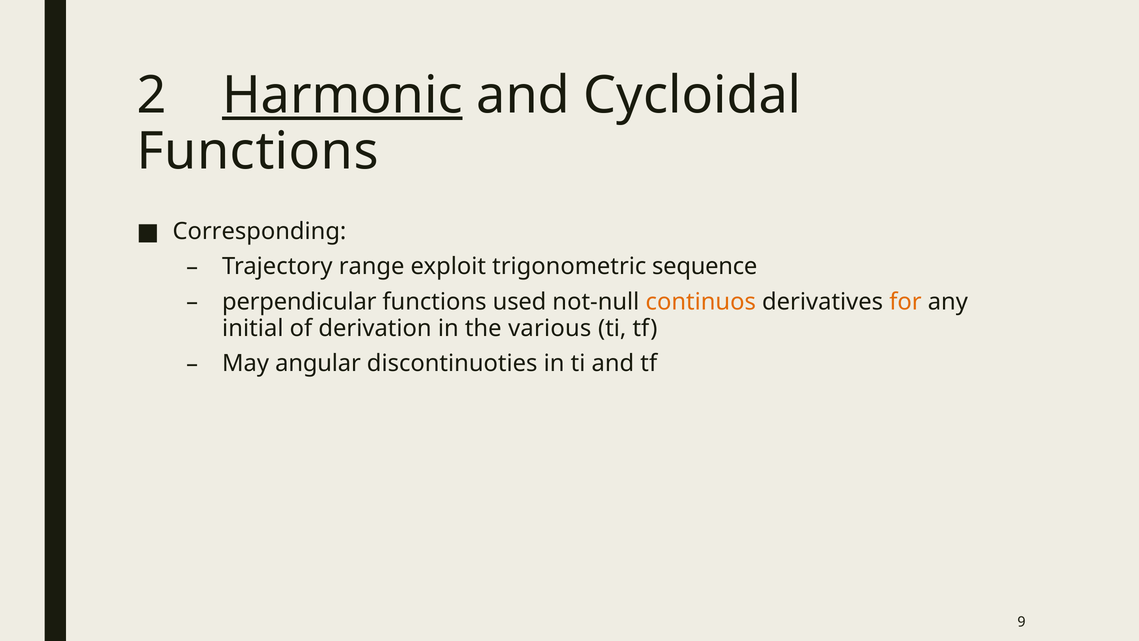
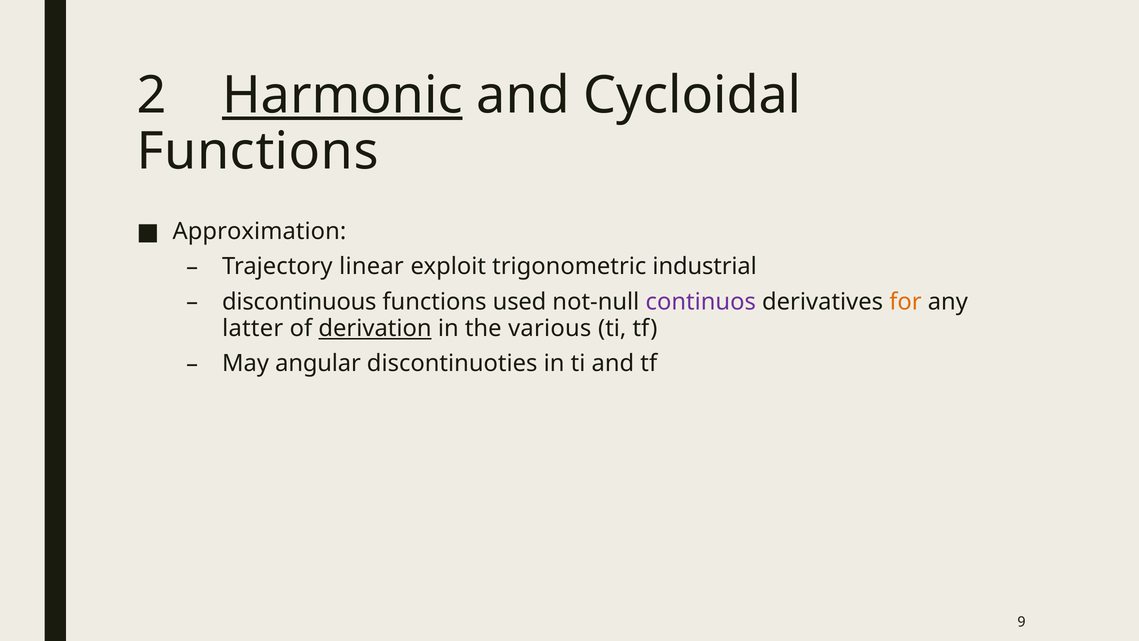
Corresponding: Corresponding -> Approximation
range: range -> linear
sequence: sequence -> industrial
perpendicular: perpendicular -> discontinuous
continuos colour: orange -> purple
initial: initial -> latter
derivation underline: none -> present
